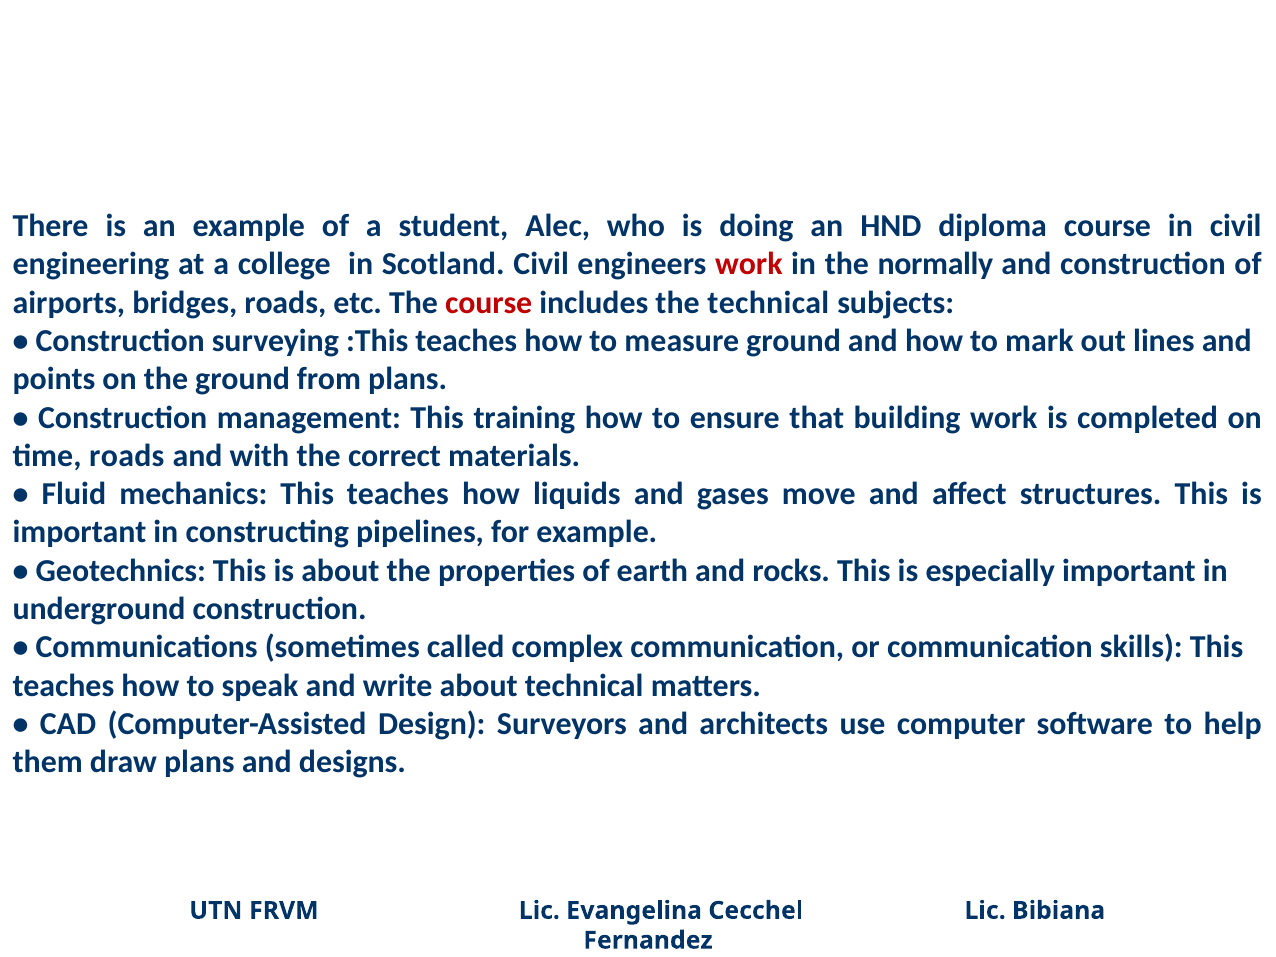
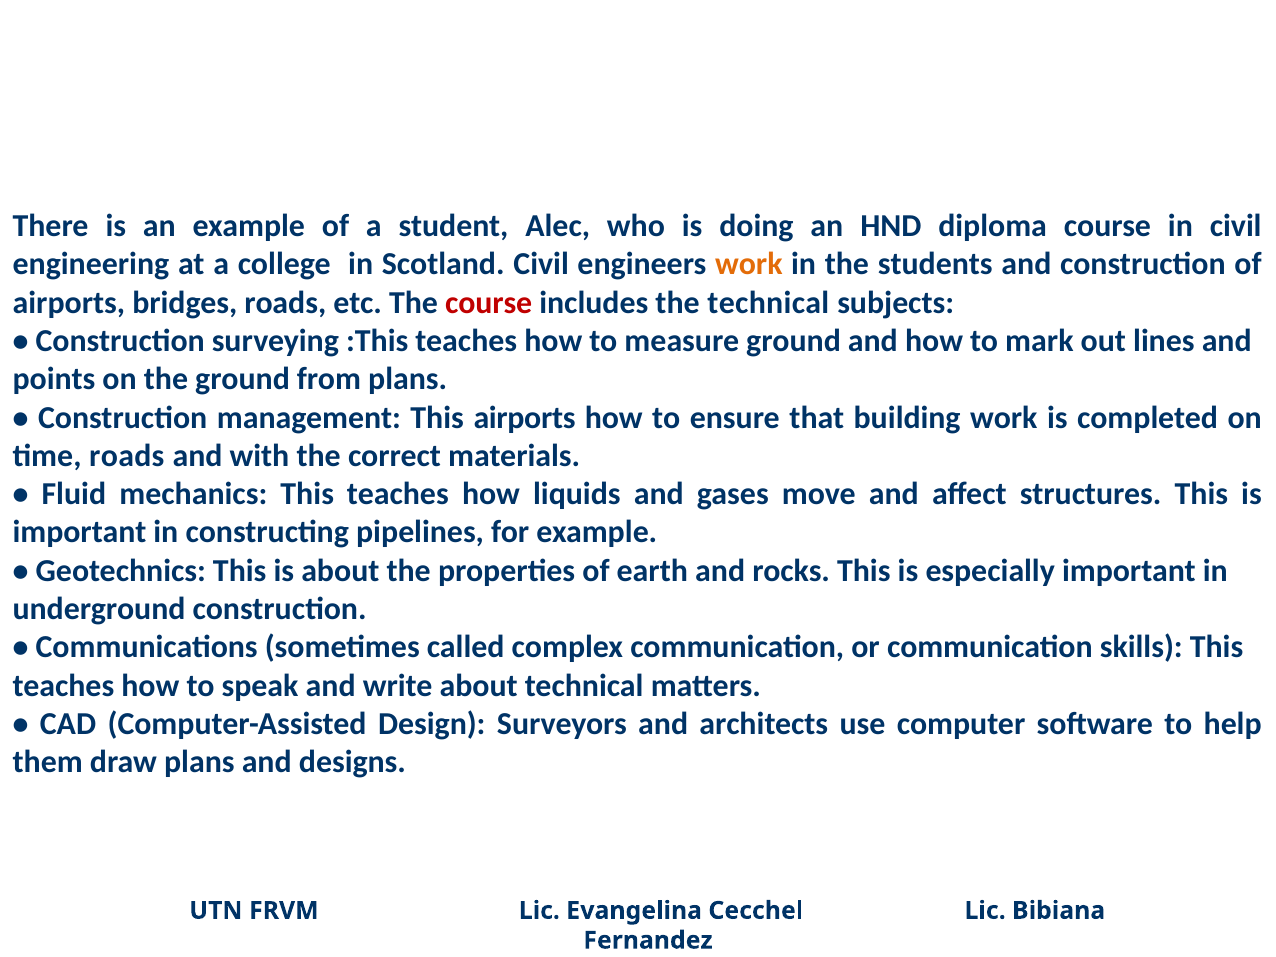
work at (749, 264) colour: red -> orange
normally: normally -> students
This training: training -> airports
